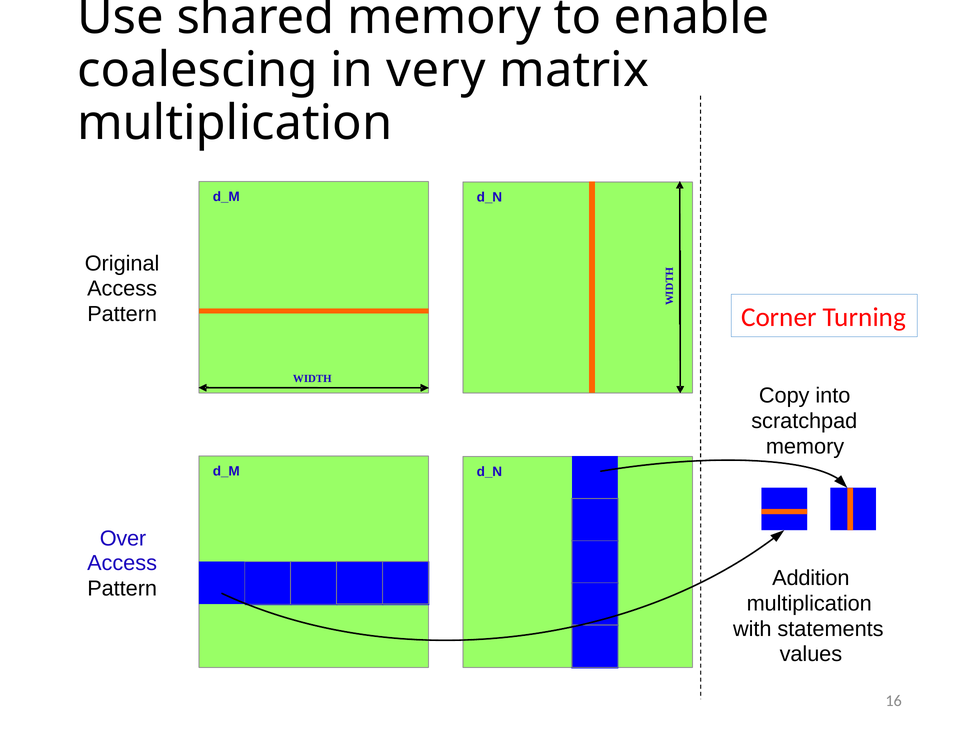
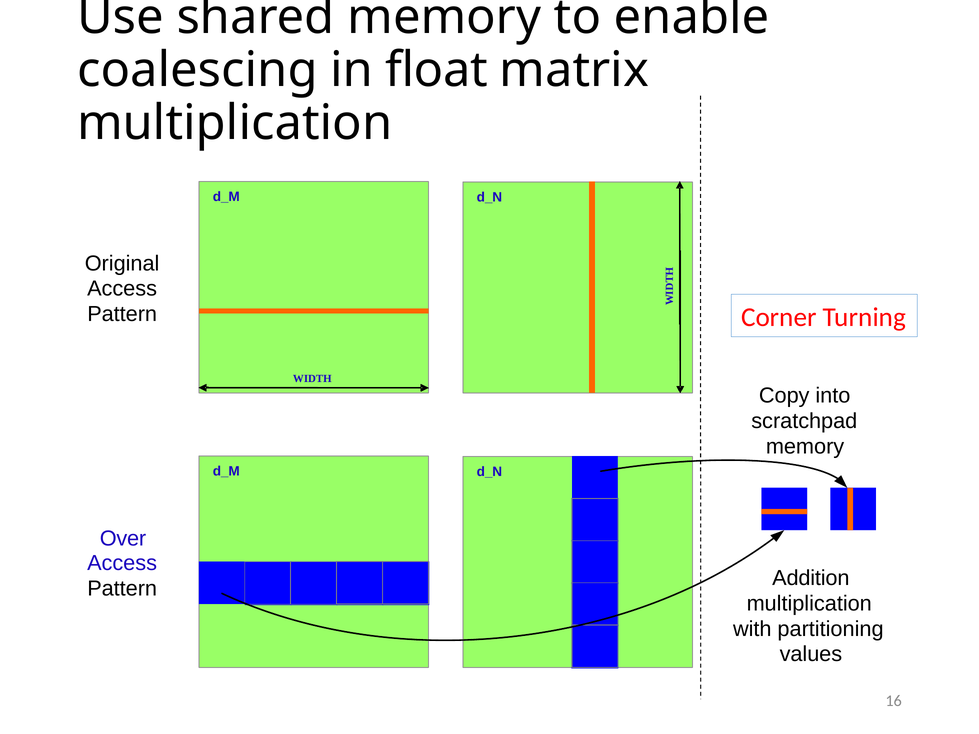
very: very -> float
statements: statements -> partitioning
